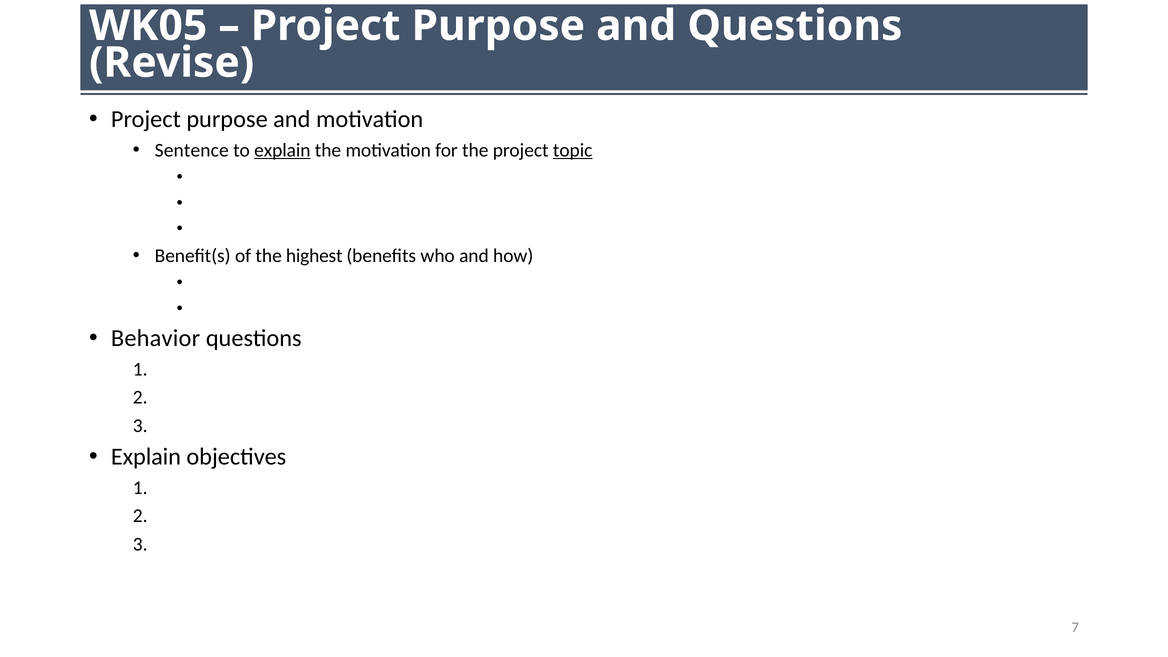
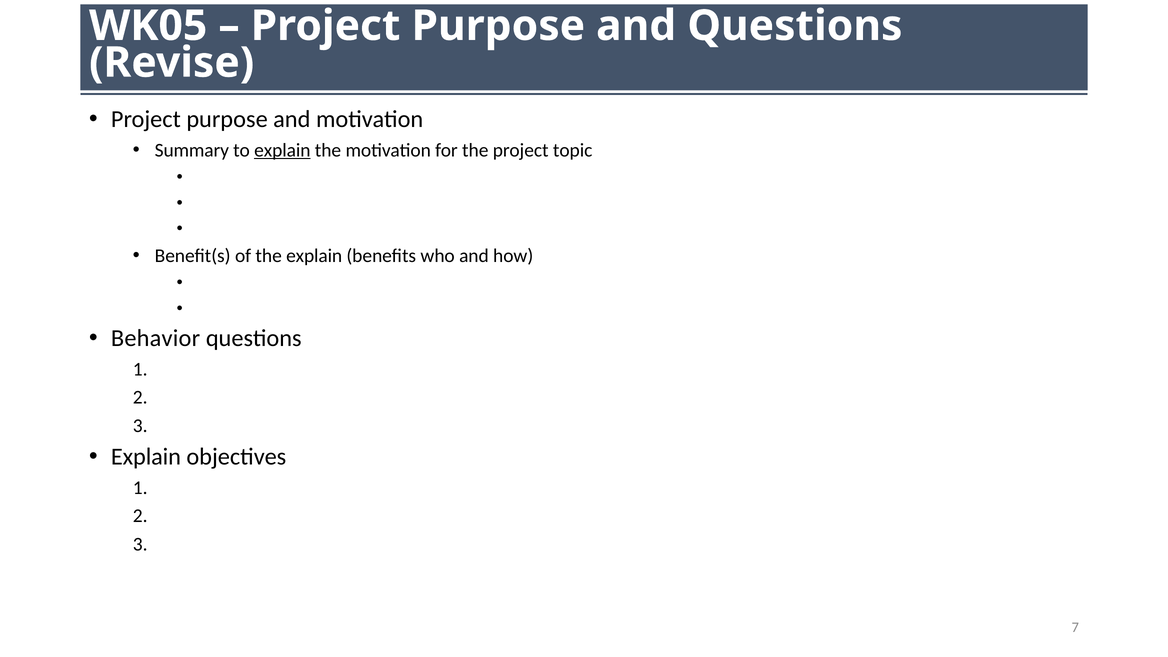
Sentence: Sentence -> Summary
topic underline: present -> none
the highest: highest -> explain
